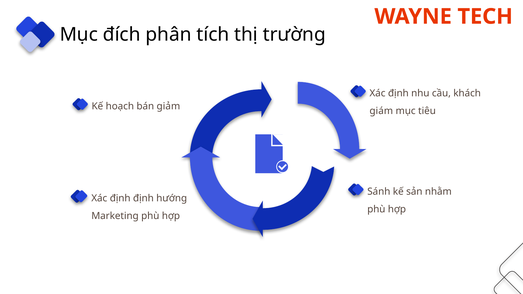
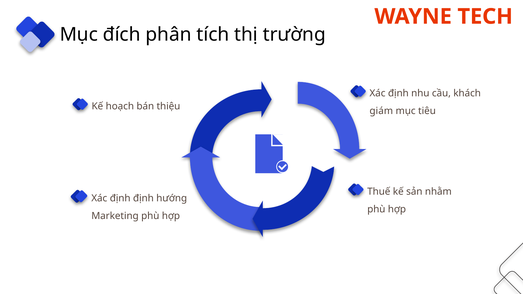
giảm: giảm -> thiệu
Sánh: Sánh -> Thuế
